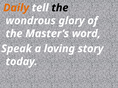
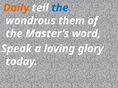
the at (60, 8) colour: black -> blue
glory: glory -> them
story: story -> glory
